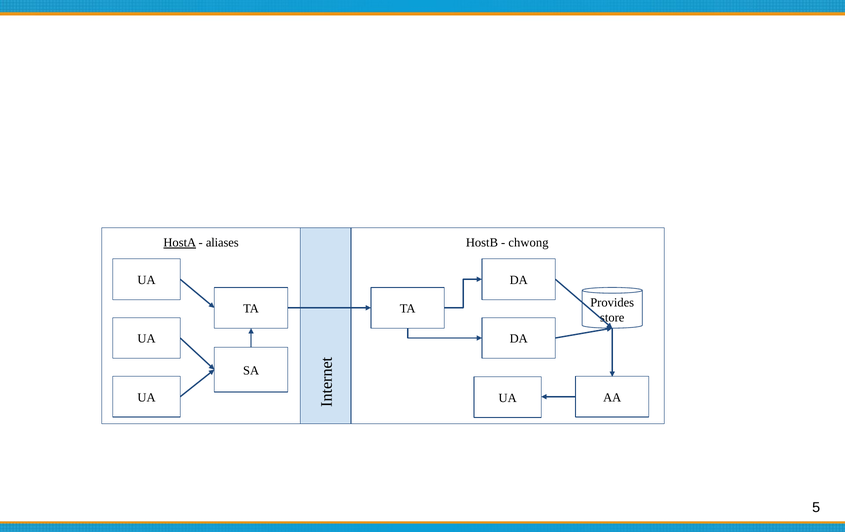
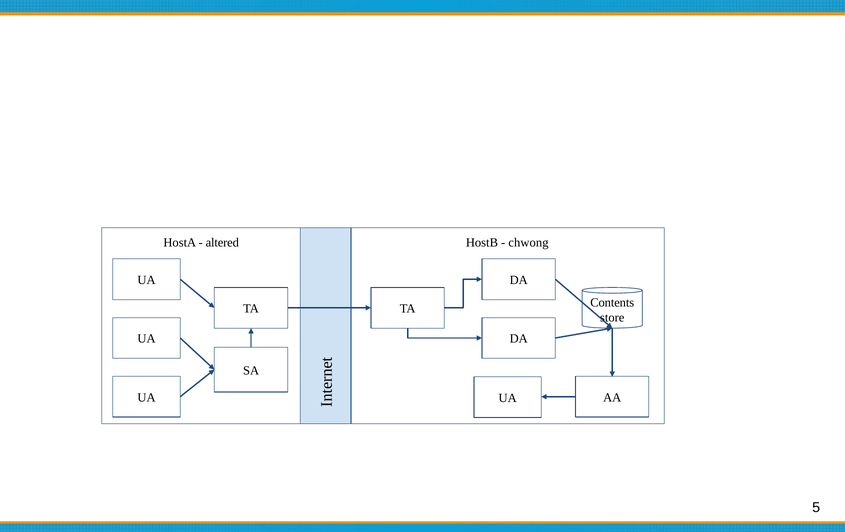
HostA underline: present -> none
aliases: aliases -> altered
Provides: Provides -> Contents
